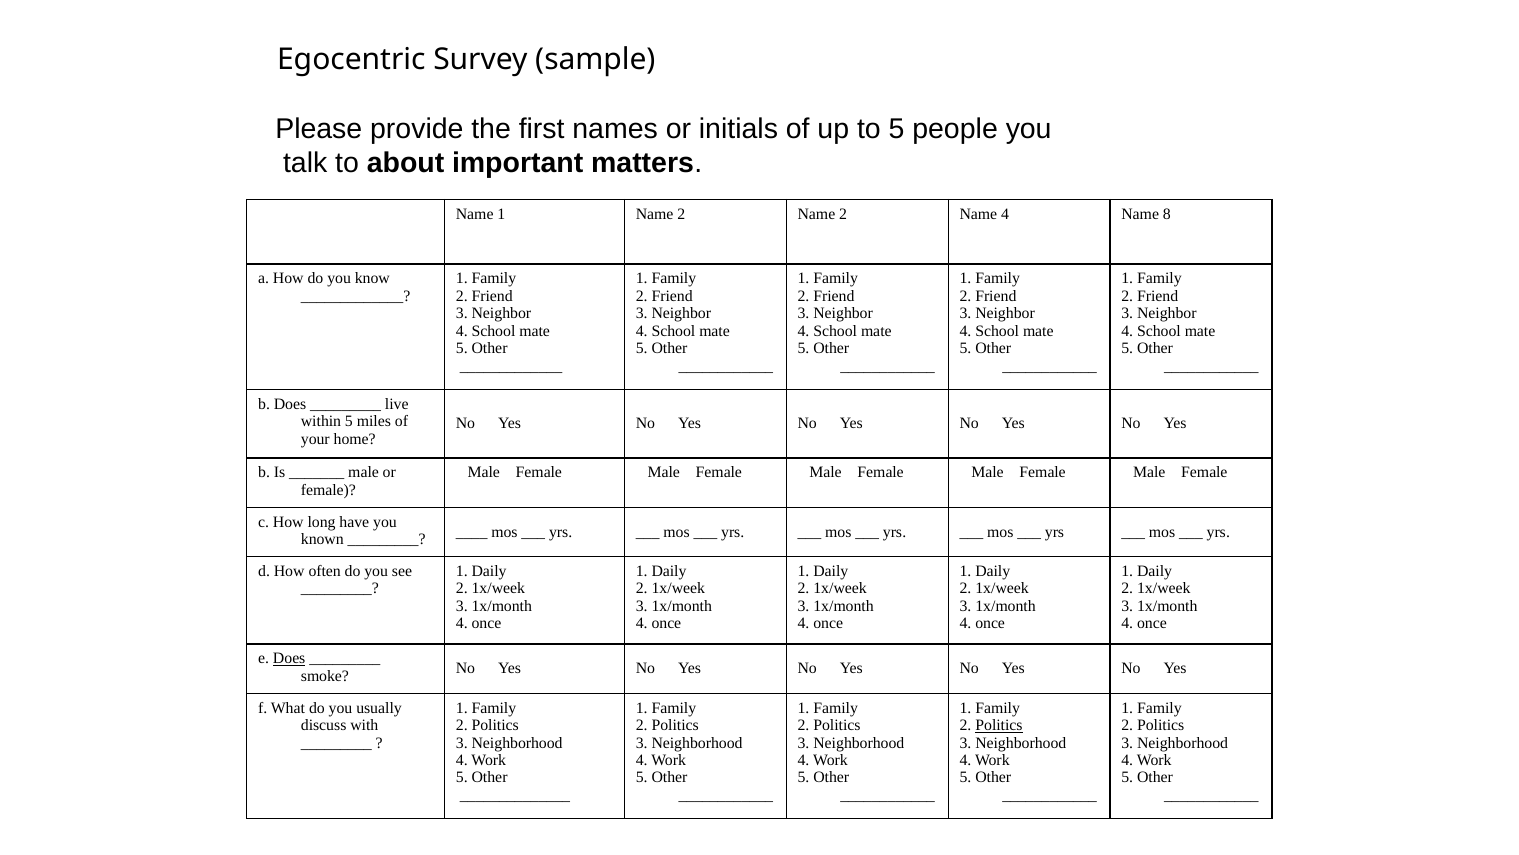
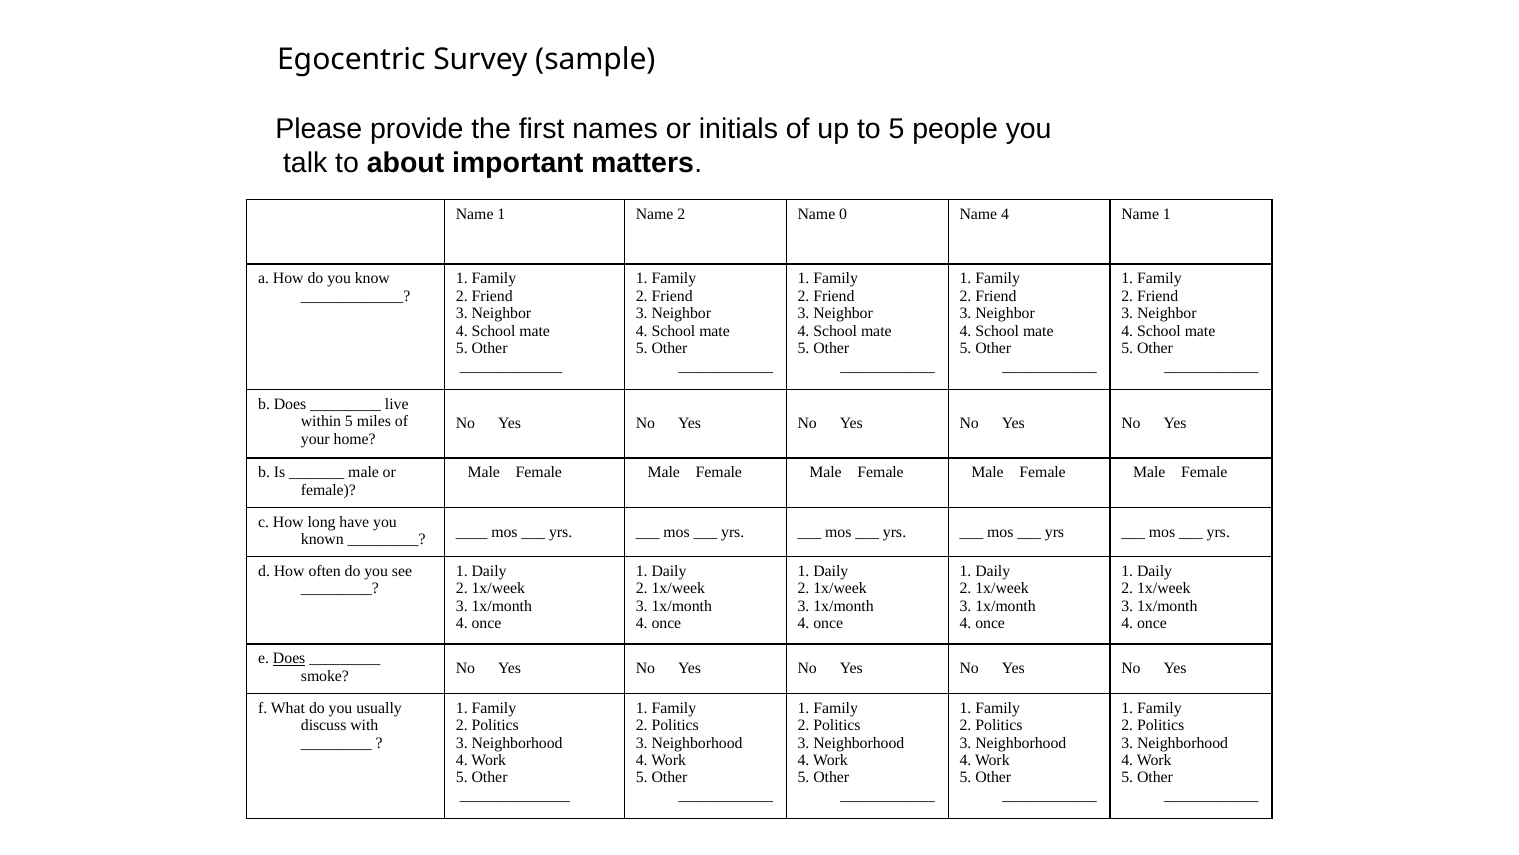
2 Name 2: 2 -> 0
4 Name 8: 8 -> 1
Politics at (999, 725) underline: present -> none
